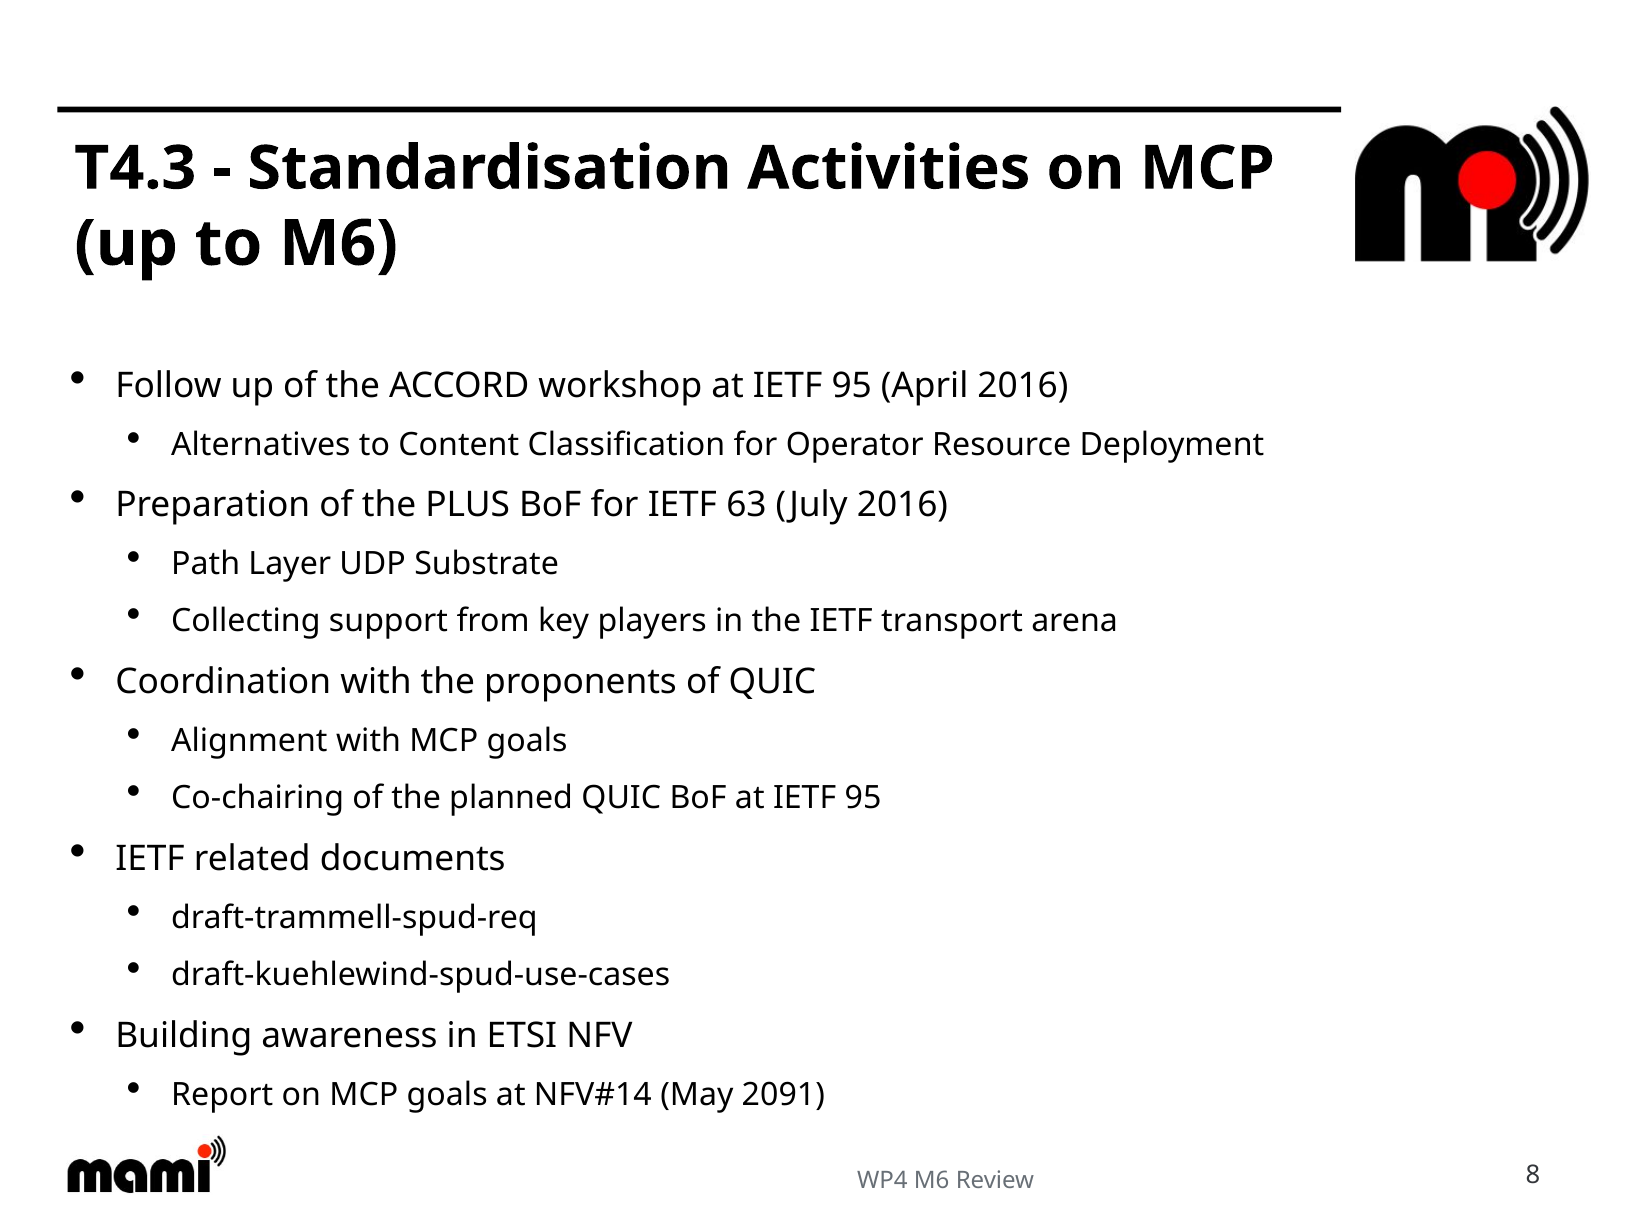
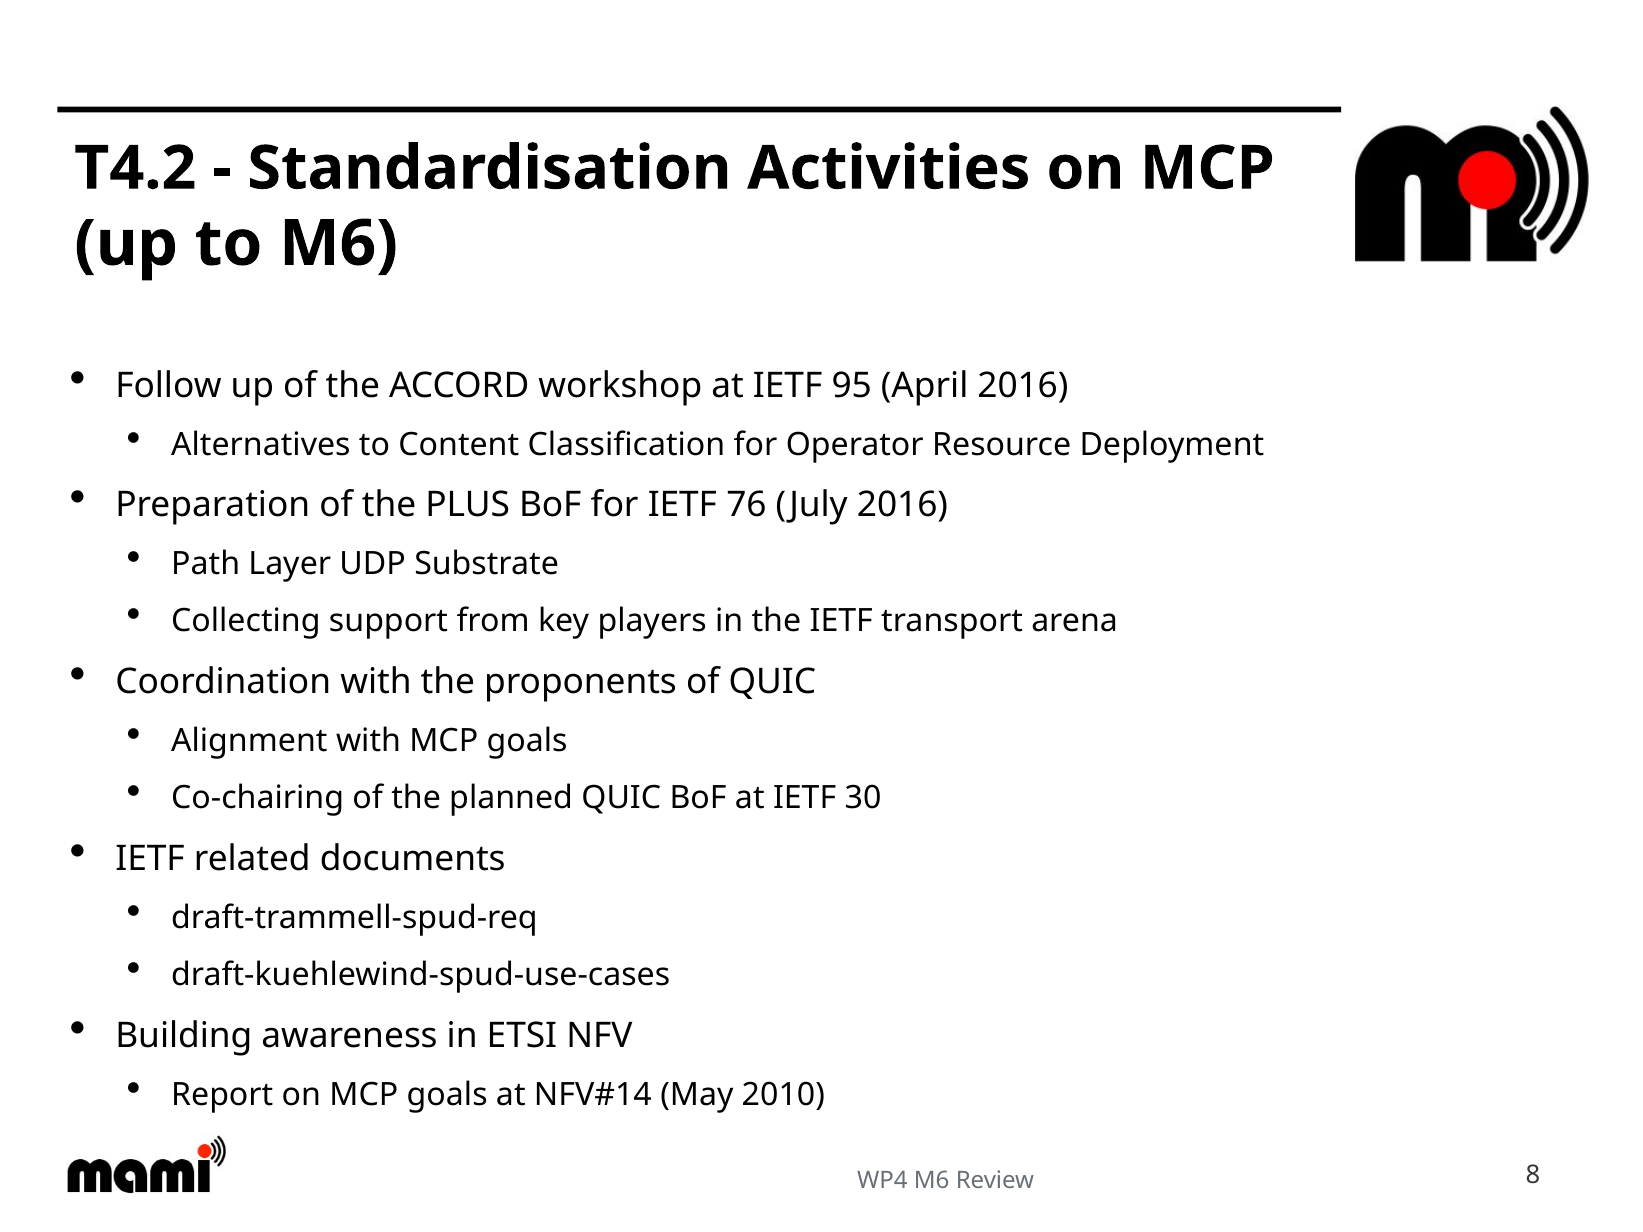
T4.3: T4.3 -> T4.2
63: 63 -> 76
BoF at IETF 95: 95 -> 30
2091: 2091 -> 2010
